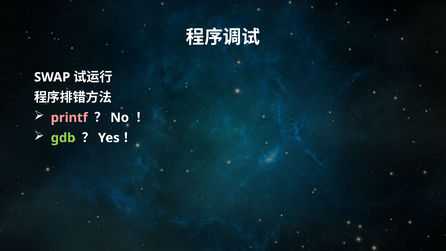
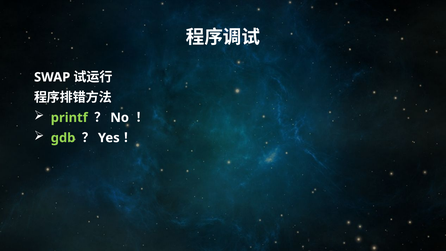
printf colour: pink -> light green
